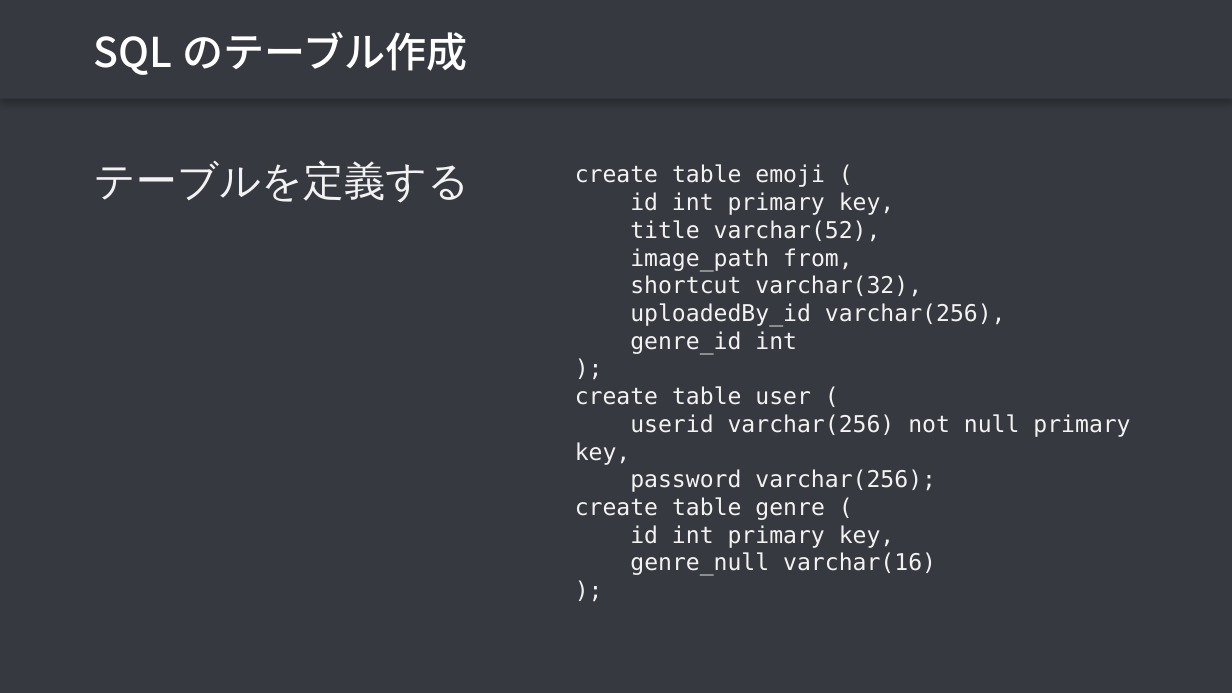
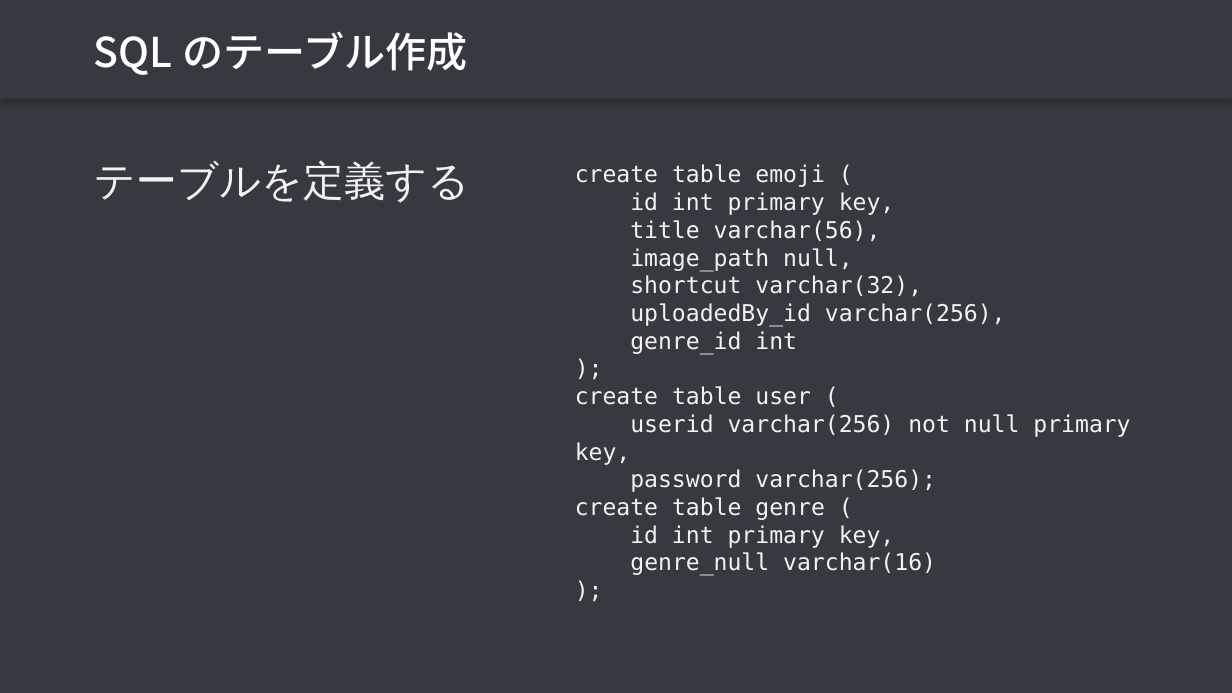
varchar(52: varchar(52 -> varchar(56
image_path from: from -> null
